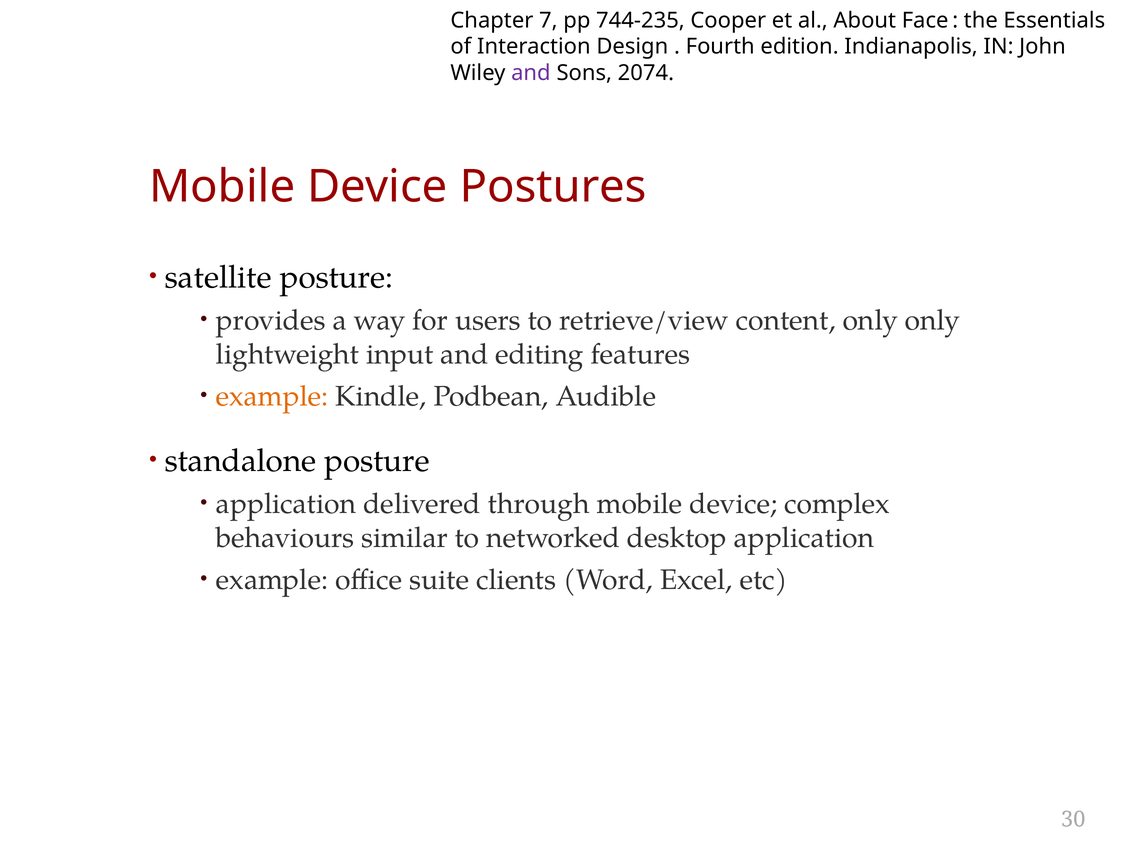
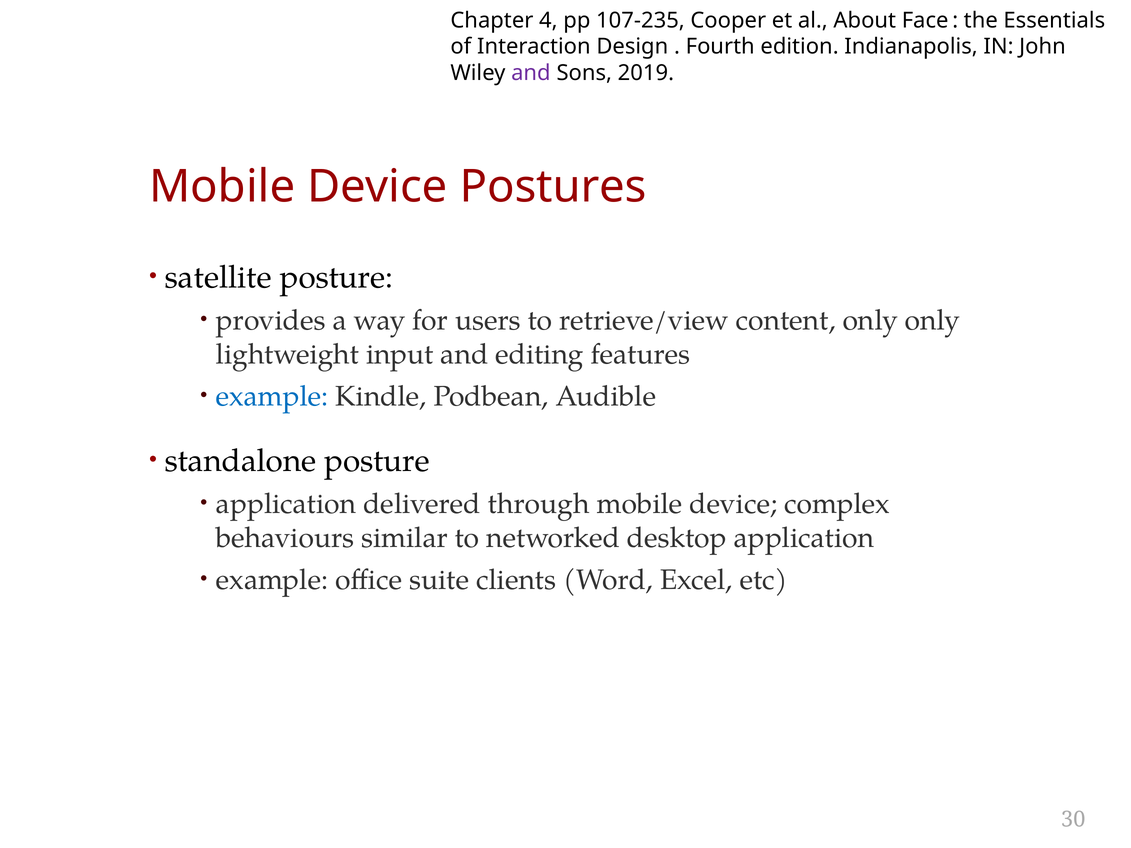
7: 7 -> 4
744-235: 744-235 -> 107-235
2074: 2074 -> 2019
example at (272, 396) colour: orange -> blue
